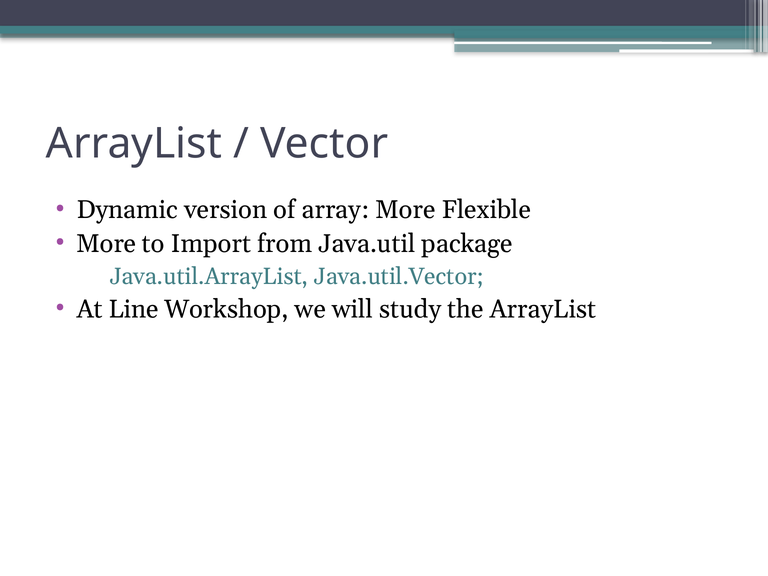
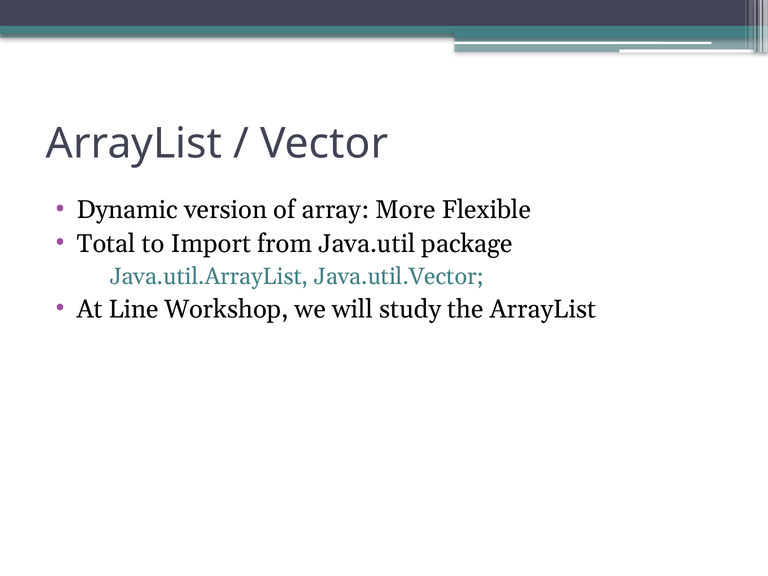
More at (106, 244): More -> Total
